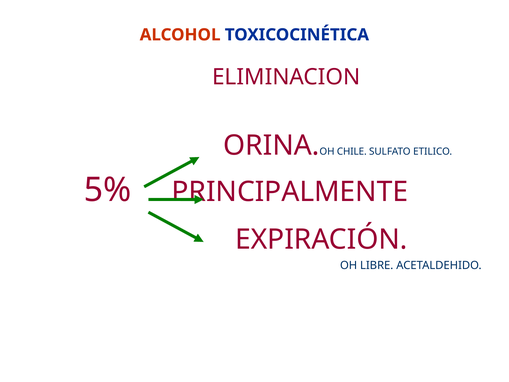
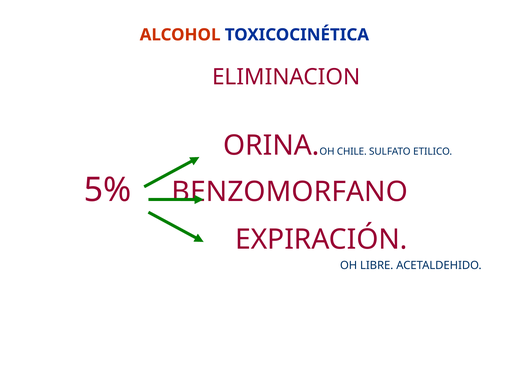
PRINCIPALMENTE: PRINCIPALMENTE -> BENZOMORFANO
